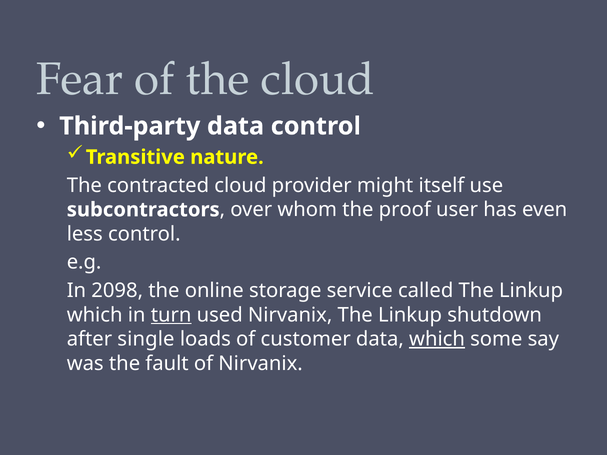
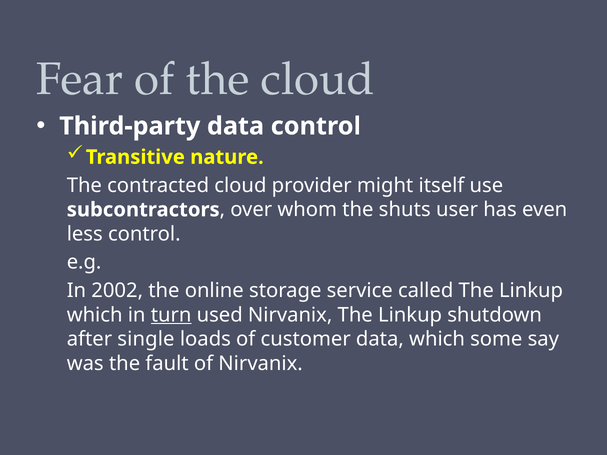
proof: proof -> shuts
2098: 2098 -> 2002
which at (437, 339) underline: present -> none
